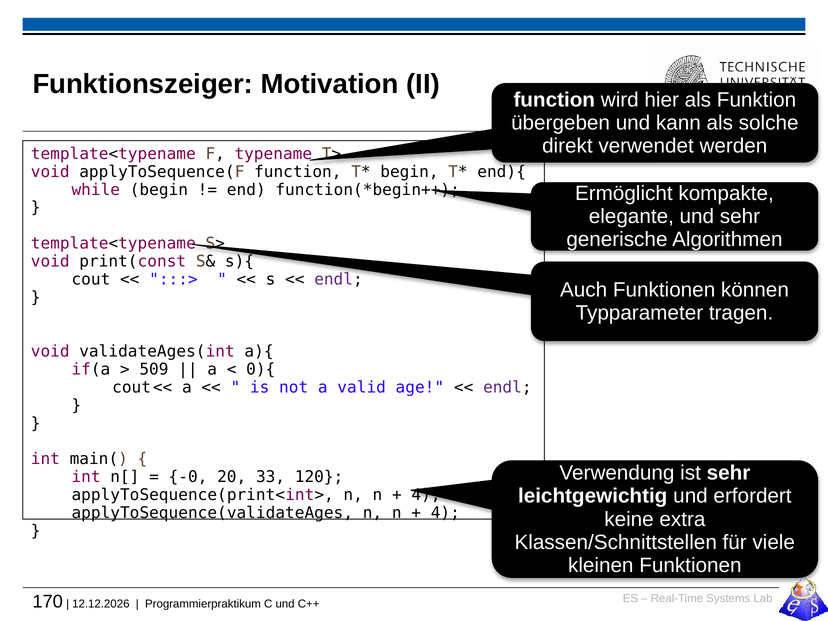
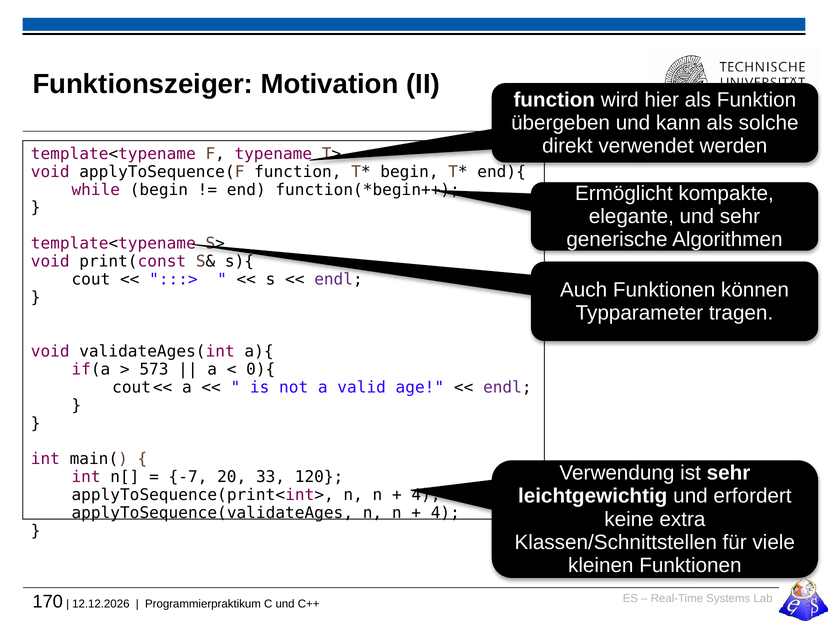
509: 509 -> 573
-0: -0 -> -7
